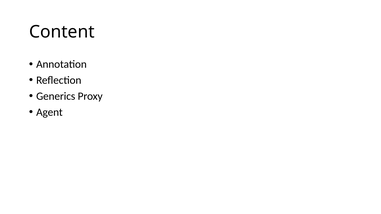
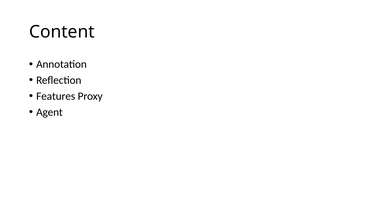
Generics: Generics -> Features
